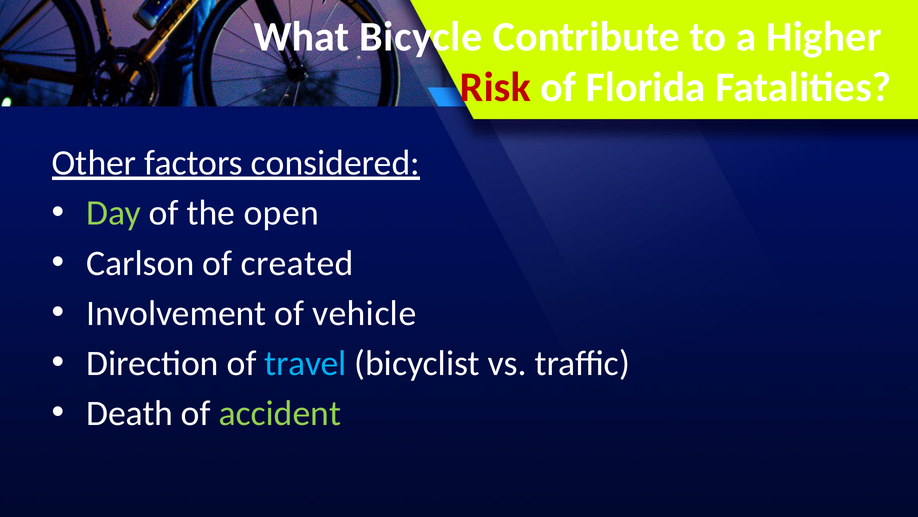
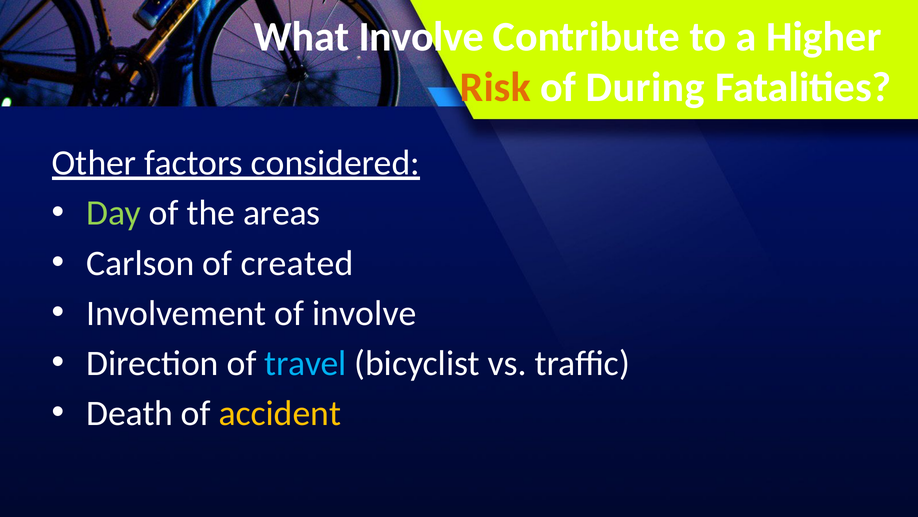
What Bicycle: Bicycle -> Involve
Risk colour: red -> orange
Florida: Florida -> During
open: open -> areas
of vehicle: vehicle -> involve
accident colour: light green -> yellow
